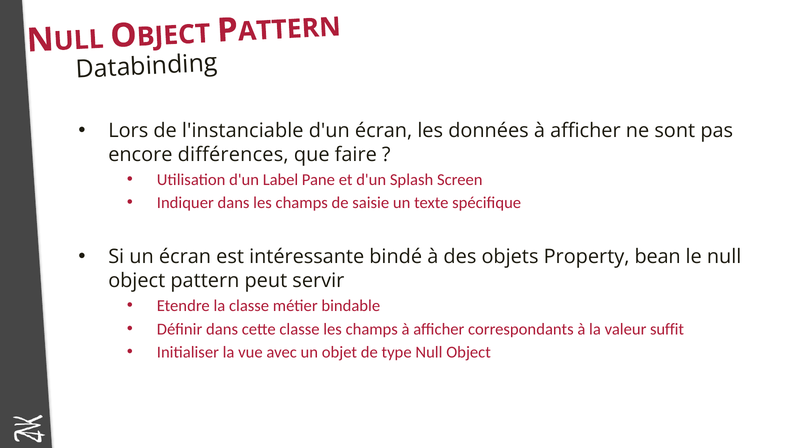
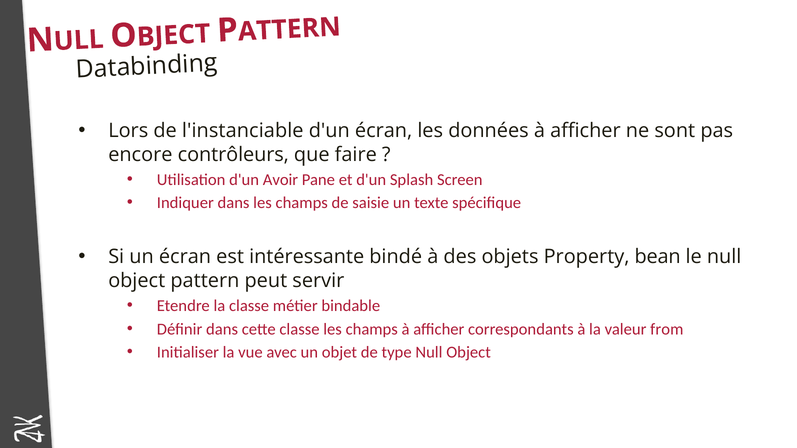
différences: différences -> contrôleurs
Label: Label -> Avoir
suffit: suffit -> from
